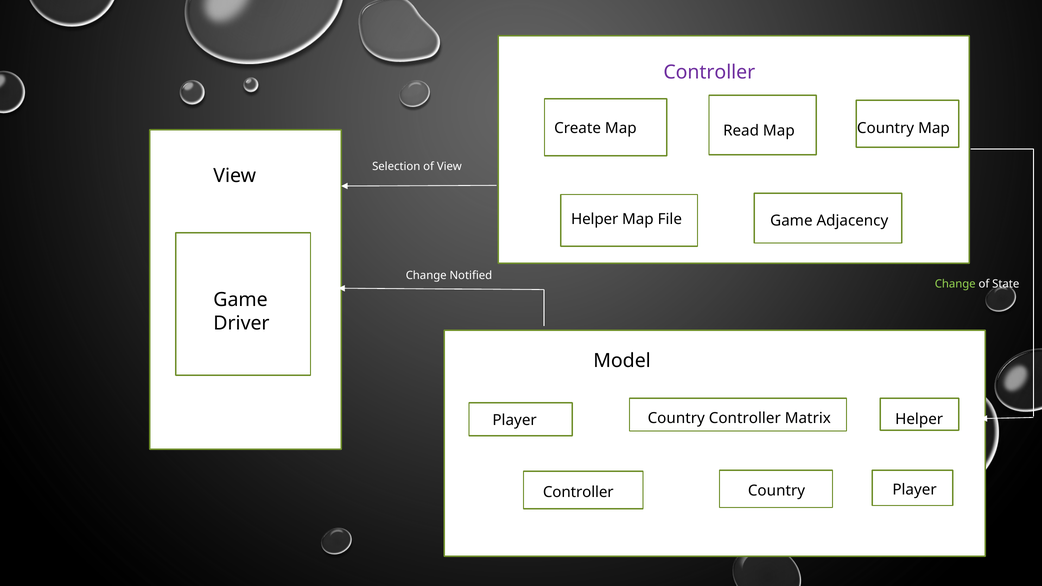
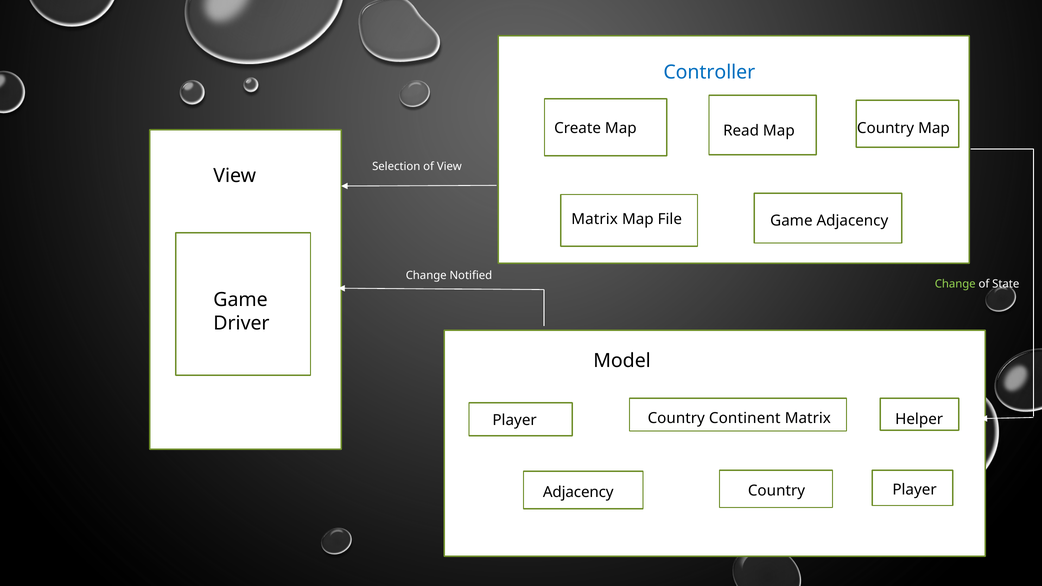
Controller at (709, 72) colour: purple -> blue
Helper at (595, 219): Helper -> Matrix
Country Controller: Controller -> Continent
Controller at (578, 492): Controller -> Adjacency
